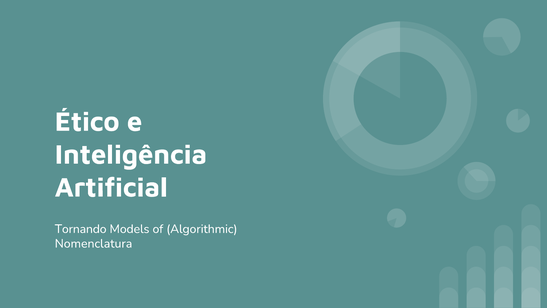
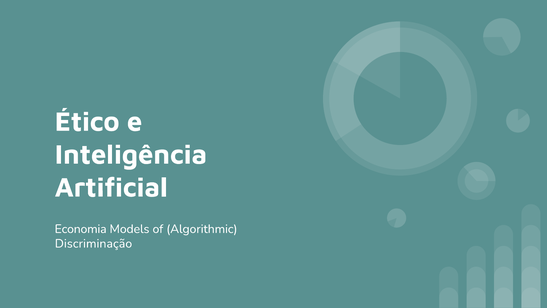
Tornando: Tornando -> Economia
Nomenclatura: Nomenclatura -> Discriminação
